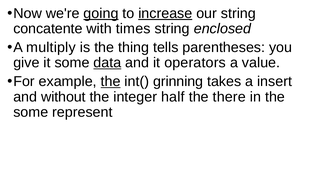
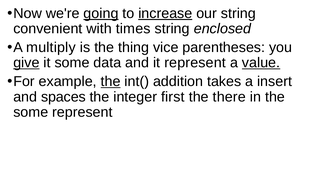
concatente: concatente -> convenient
tells: tells -> vice
give underline: none -> present
data underline: present -> none
it operators: operators -> represent
value underline: none -> present
grinning: grinning -> addition
without: without -> spaces
half: half -> first
